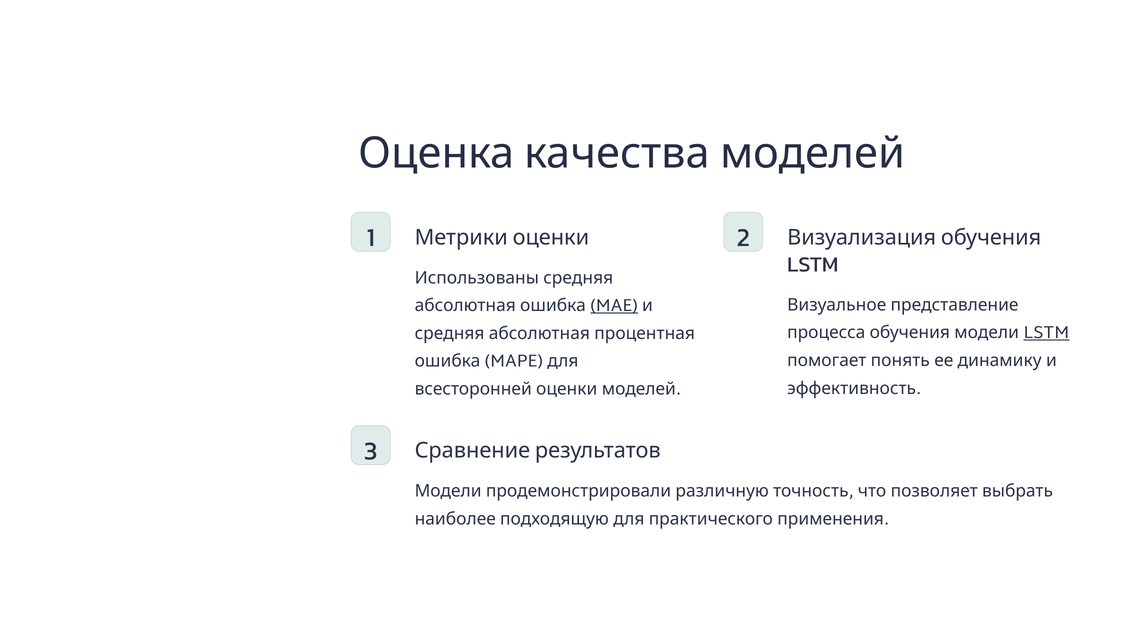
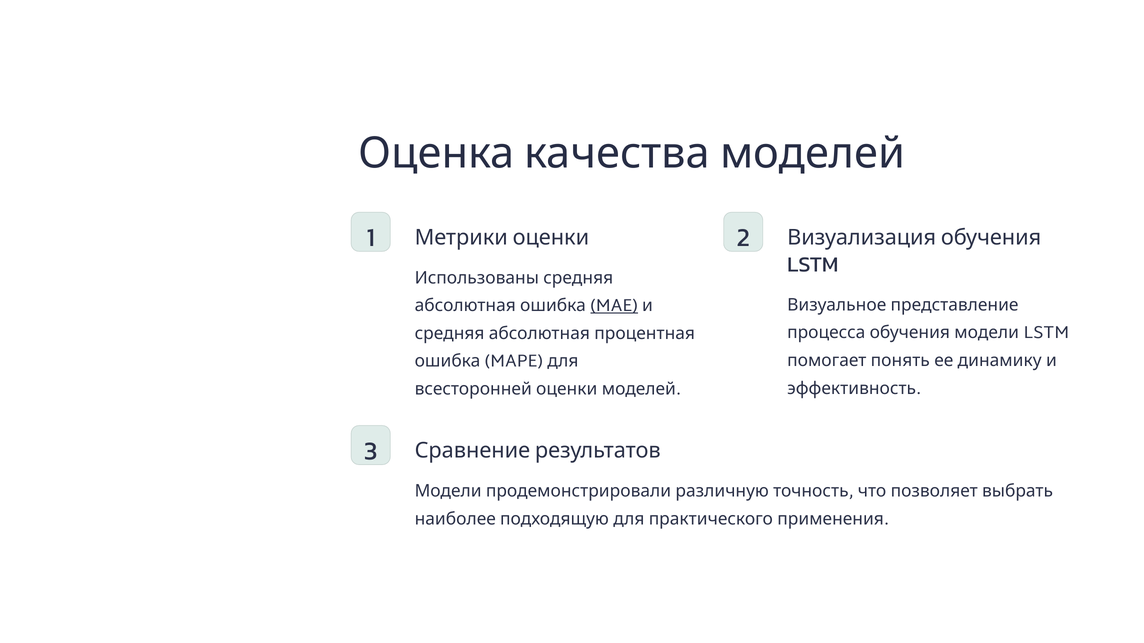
LSTM at (1046, 333) underline: present -> none
